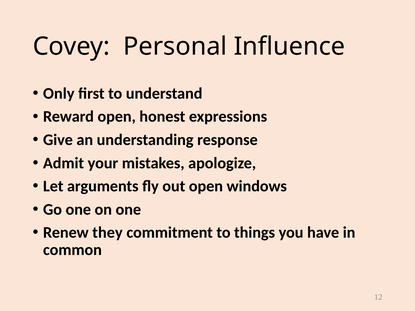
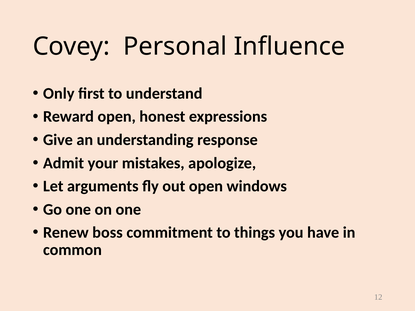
they: they -> boss
